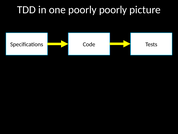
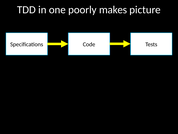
poorly poorly: poorly -> makes
